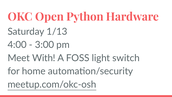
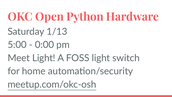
4:00: 4:00 -> 5:00
3:00: 3:00 -> 0:00
Meet With: With -> Light
